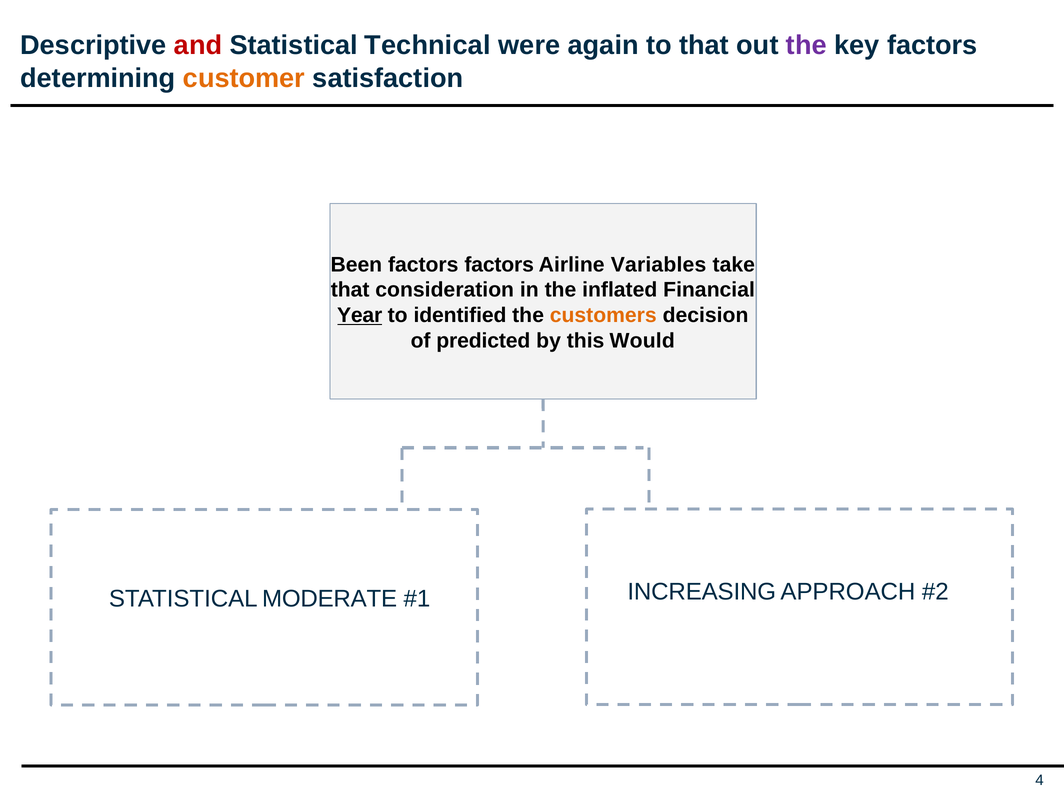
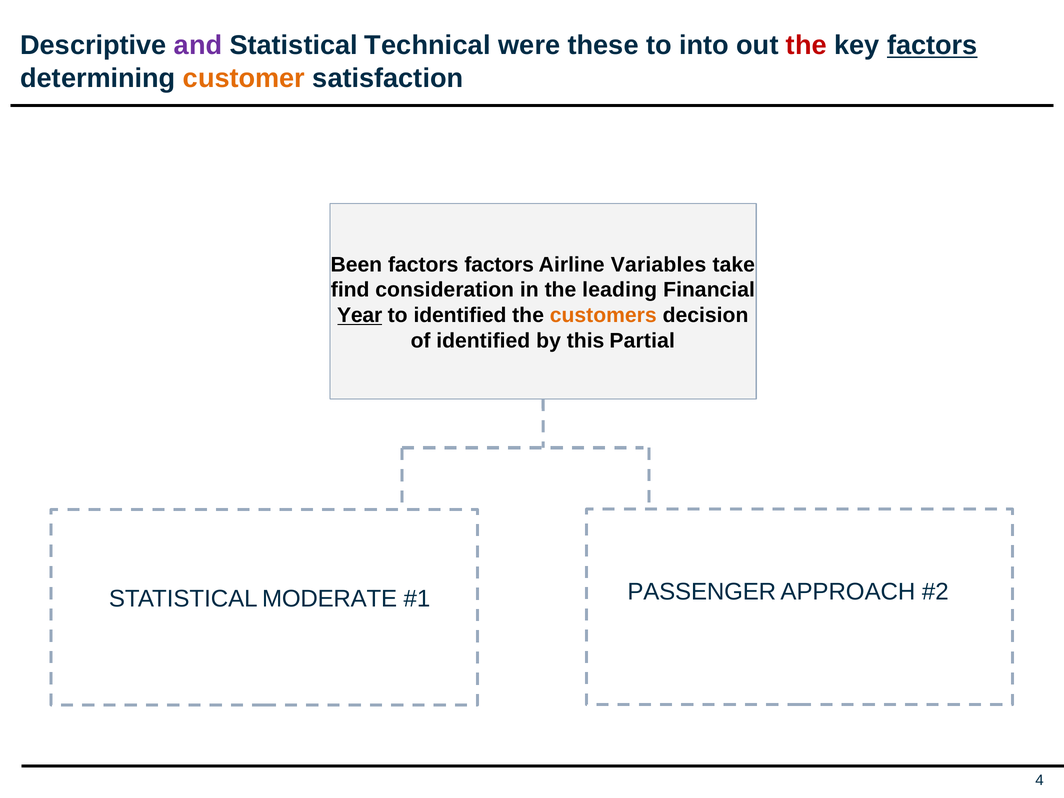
and colour: red -> purple
again: again -> these
to that: that -> into
the at (806, 45) colour: purple -> red
factors at (932, 45) underline: none -> present
that at (350, 290): that -> find
inflated: inflated -> leading
of predicted: predicted -> identified
Would: Would -> Partial
INCREASING: INCREASING -> PASSENGER
